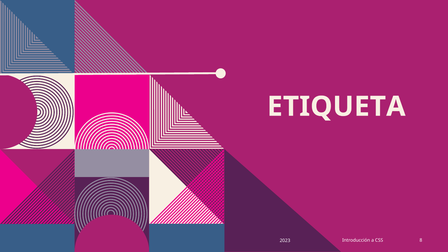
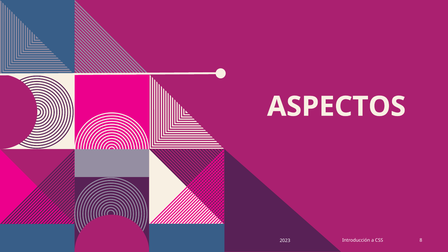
ETIQUETA: ETIQUETA -> ASPECTOS
